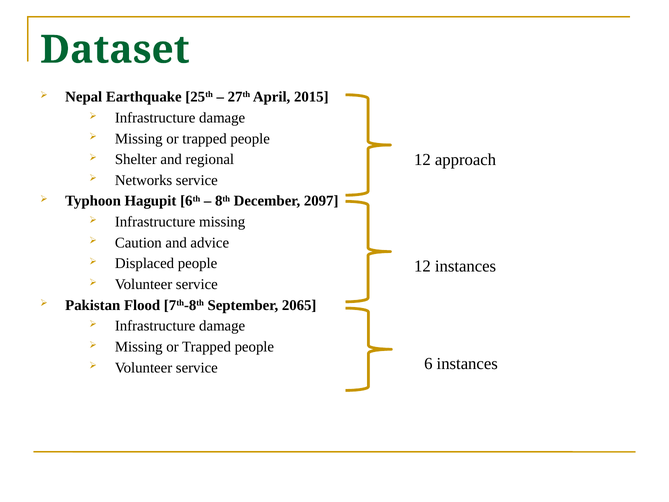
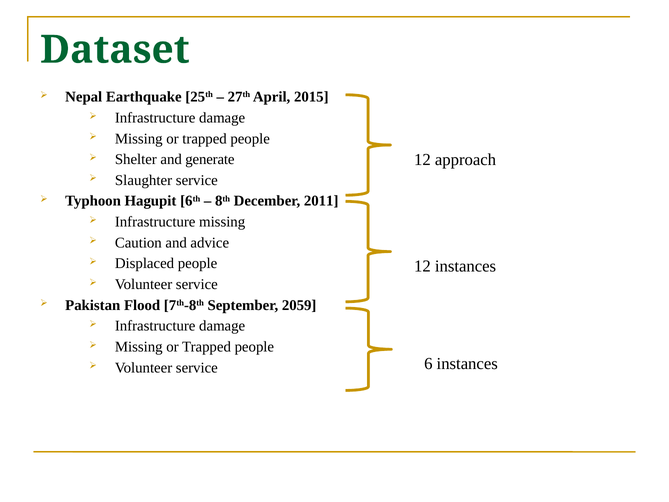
regional: regional -> generate
Networks: Networks -> Slaughter
2097: 2097 -> 2011
2065: 2065 -> 2059
